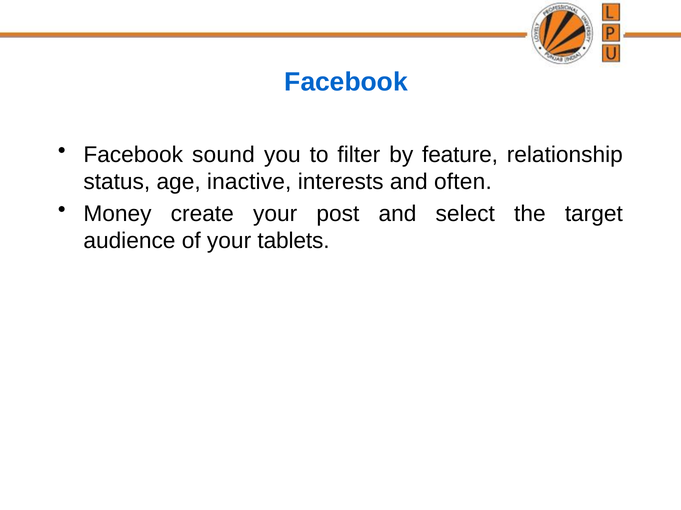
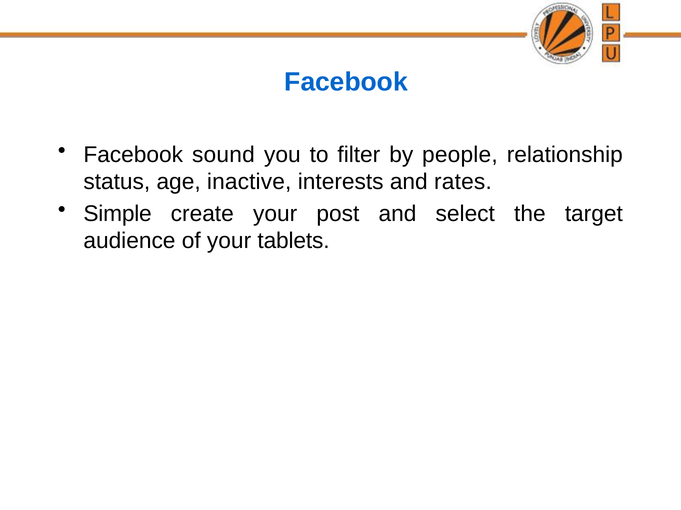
feature: feature -> people
often: often -> rates
Money: Money -> Simple
